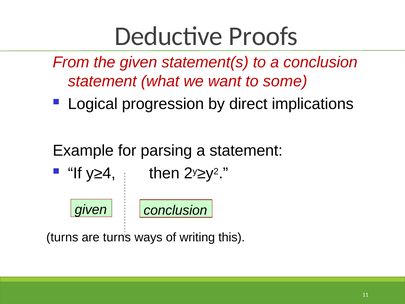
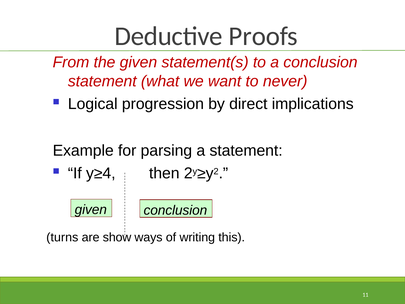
some: some -> never
are turns: turns -> show
